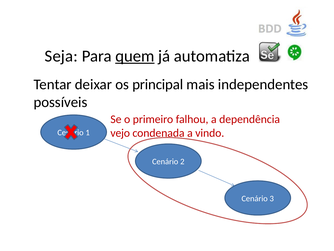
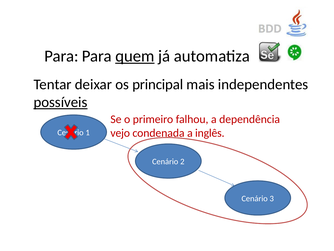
Seja at (61, 56): Seja -> Para
possíveis underline: none -> present
vindo: vindo -> inglês
